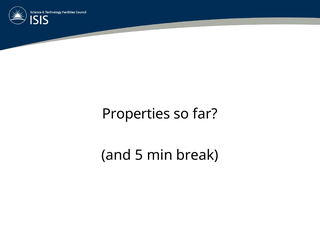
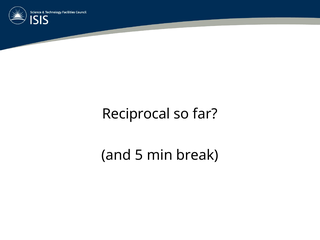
Properties: Properties -> Reciprocal
